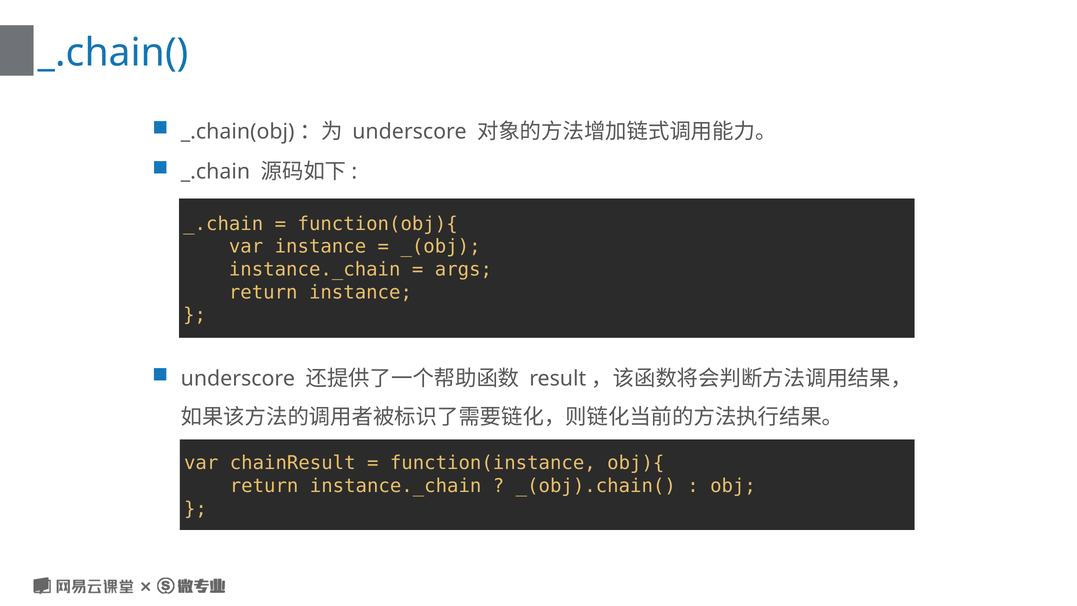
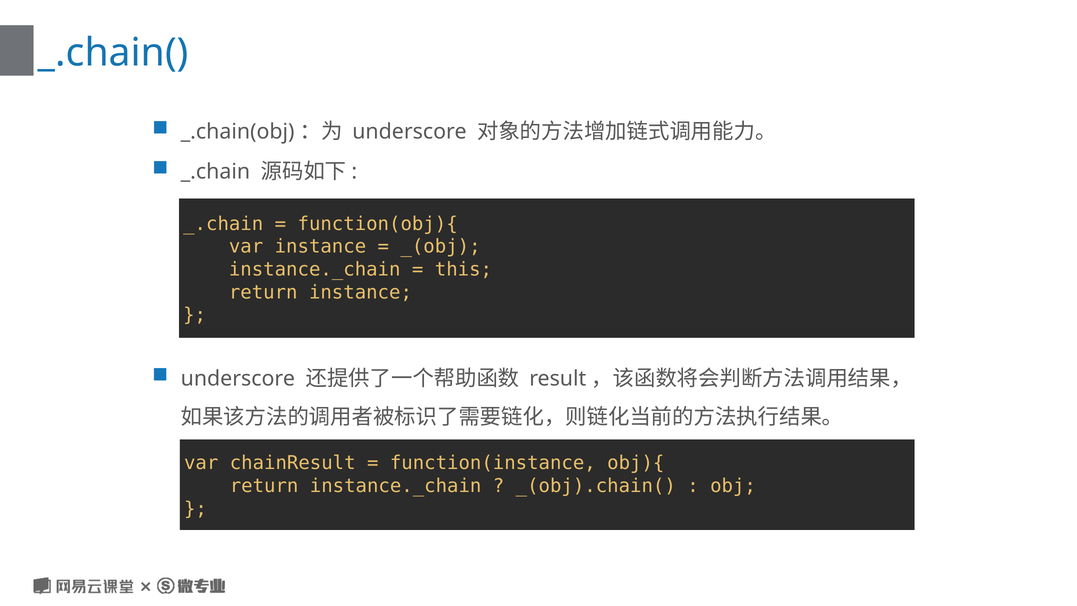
args: args -> this
